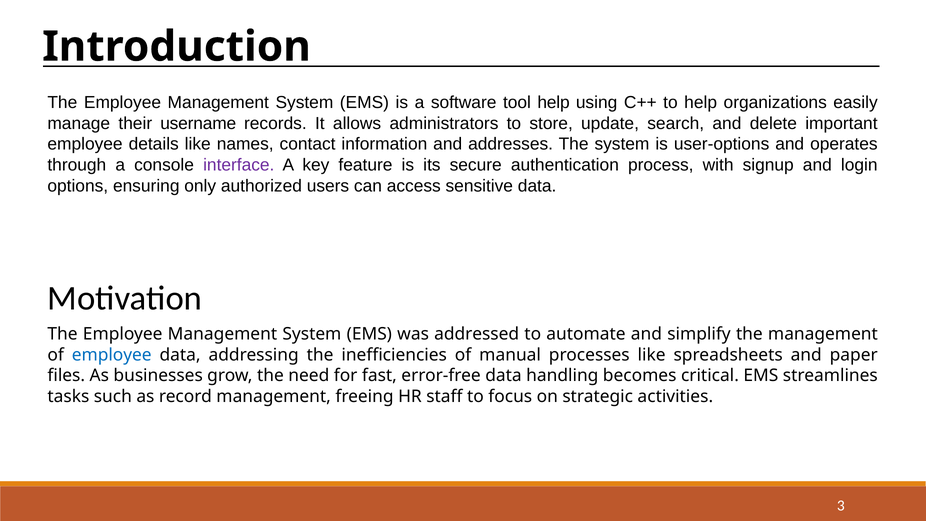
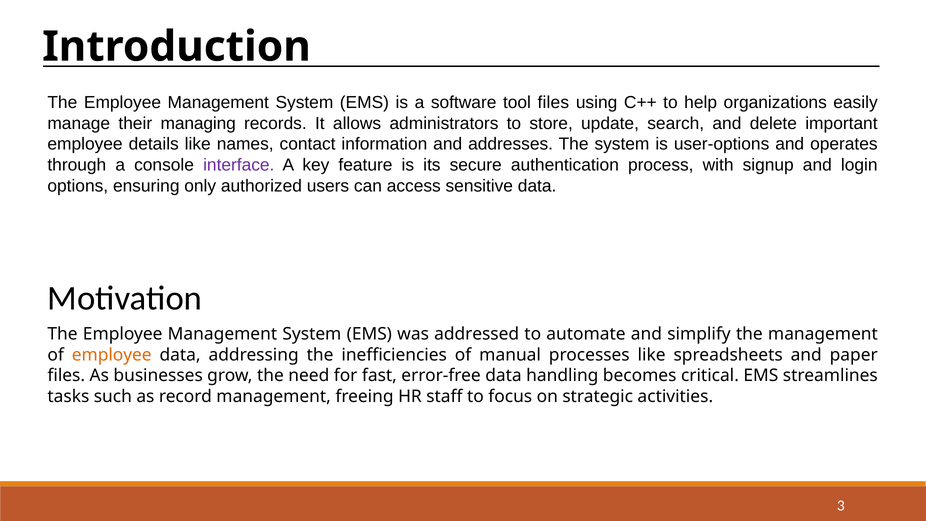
tool help: help -> files
username: username -> managing
employee at (112, 355) colour: blue -> orange
